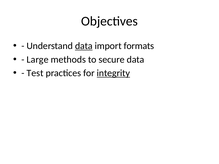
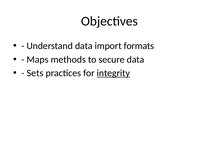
data at (84, 46) underline: present -> none
Large: Large -> Maps
Test: Test -> Sets
